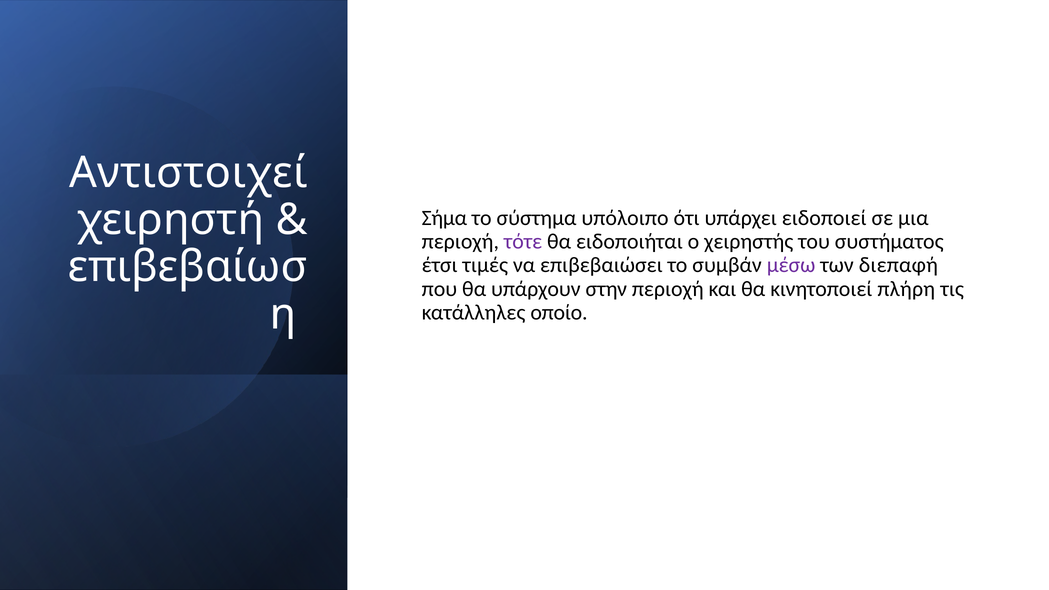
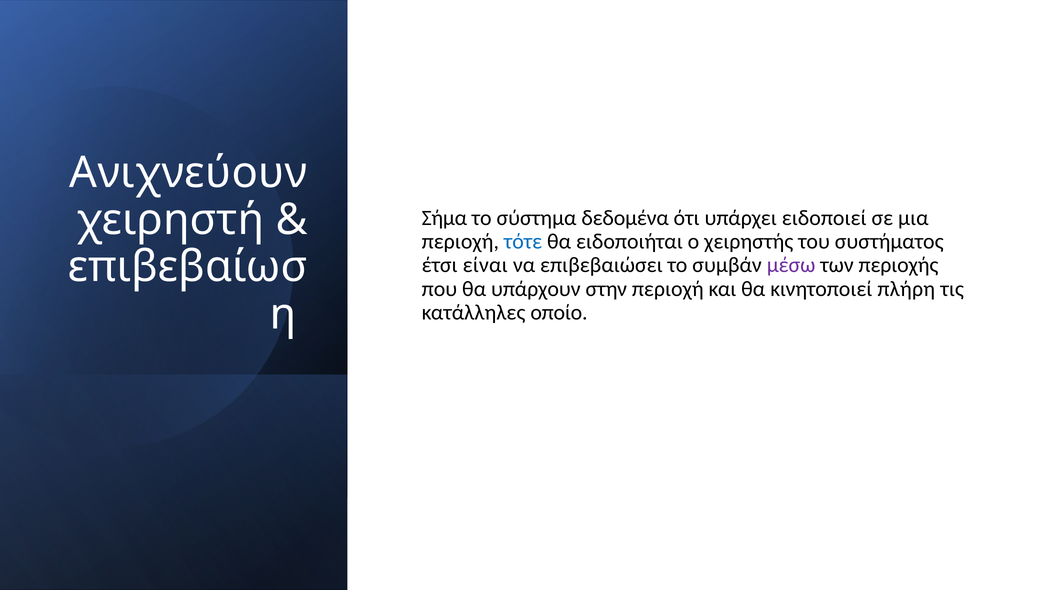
Αντιστοιχεί: Αντιστοιχεί -> Ανιχνεύουν
υπόλοιπο: υπόλοιπο -> δεδομένα
τότε colour: purple -> blue
τιμές: τιμές -> είναι
διεπαφή: διεπαφή -> περιοχής
